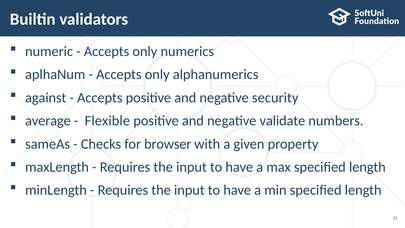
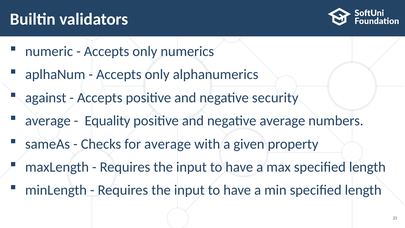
Flexible: Flexible -> Equality
negative validate: validate -> average
for browser: browser -> average
